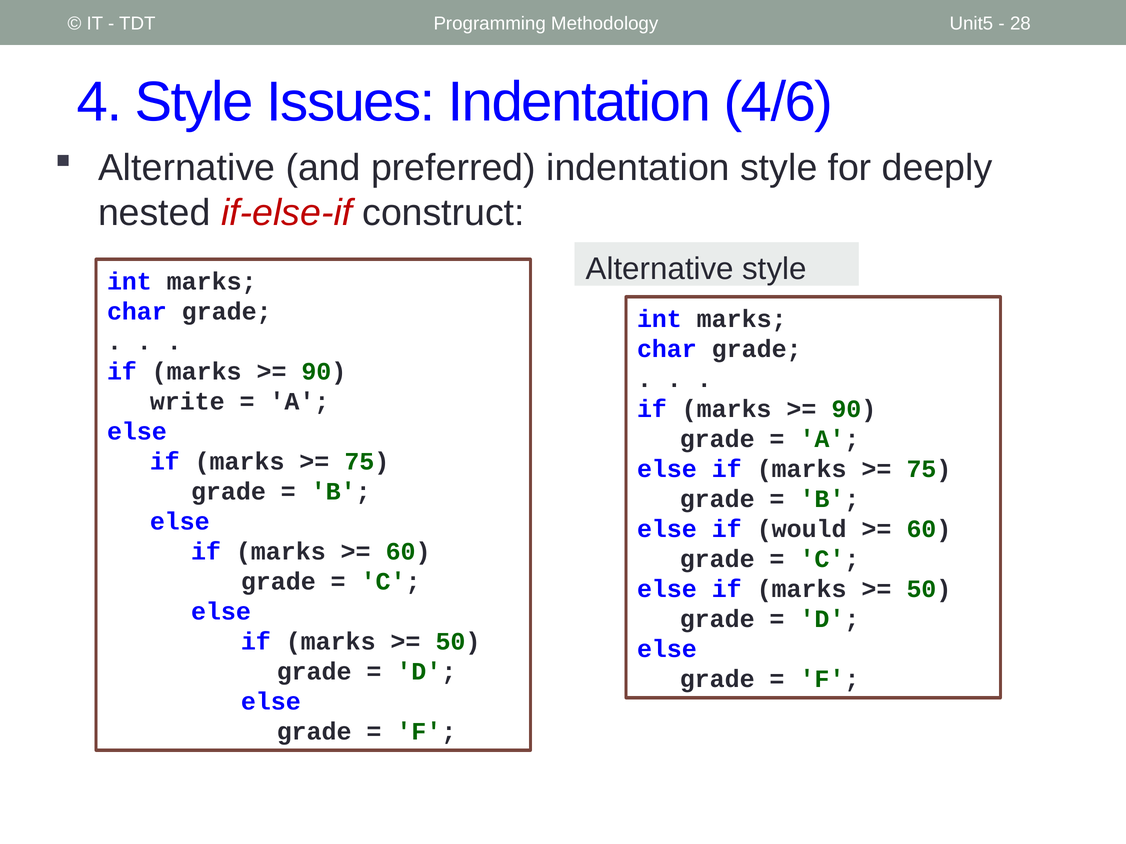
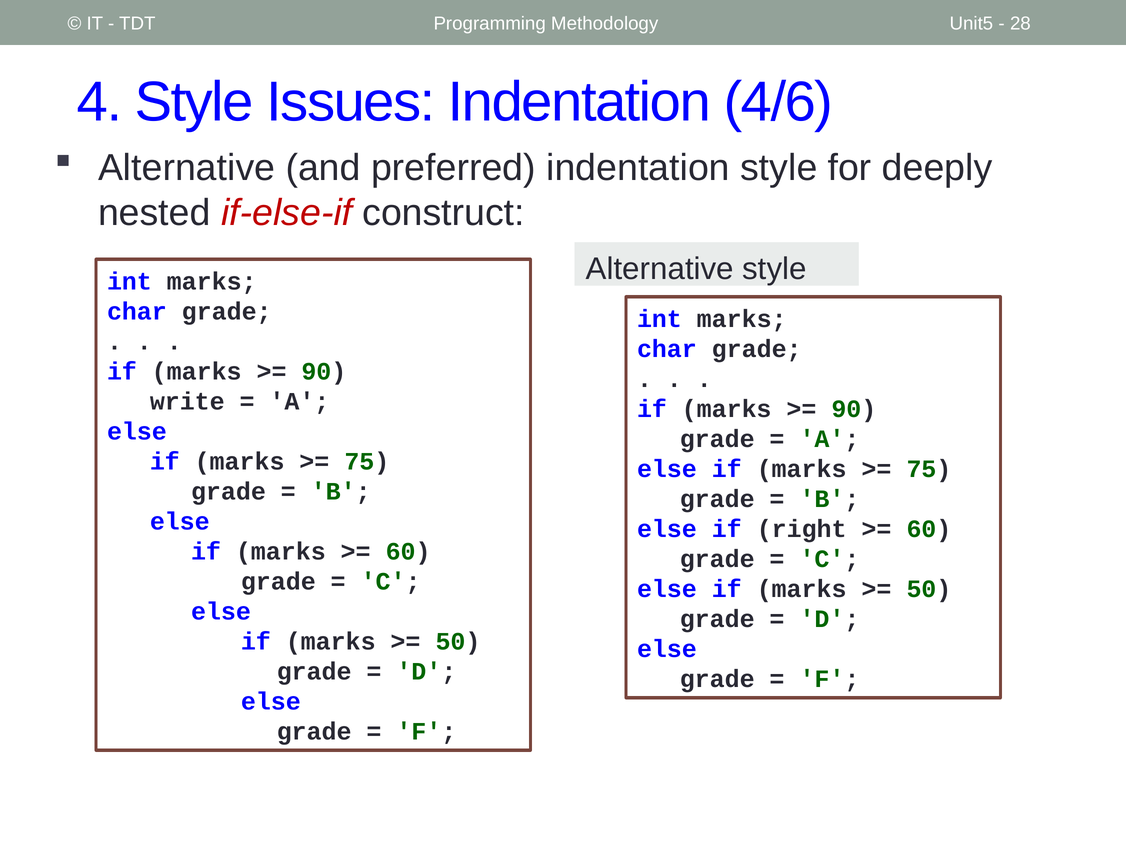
would: would -> right
